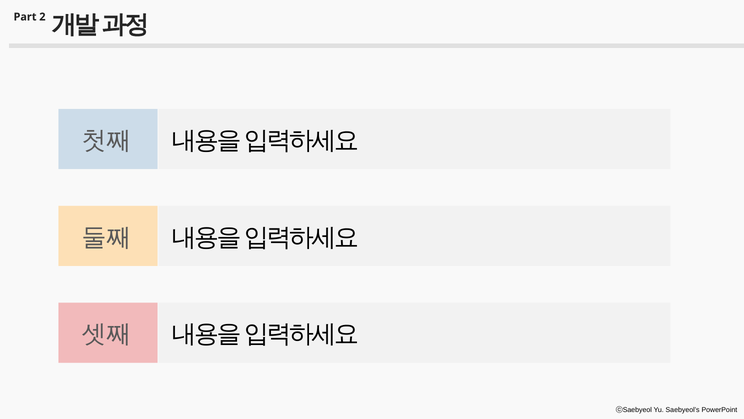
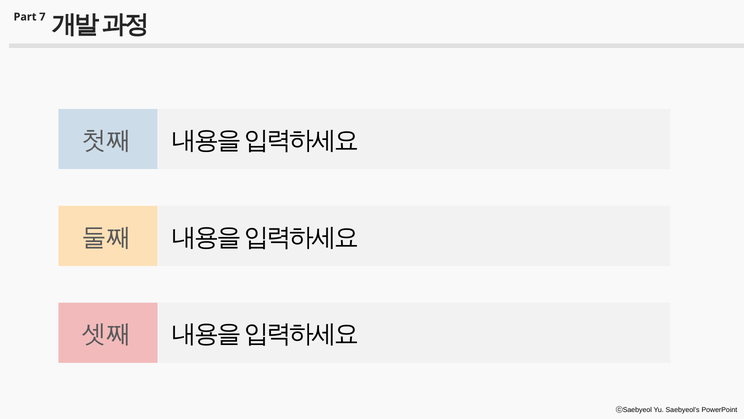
2: 2 -> 7
